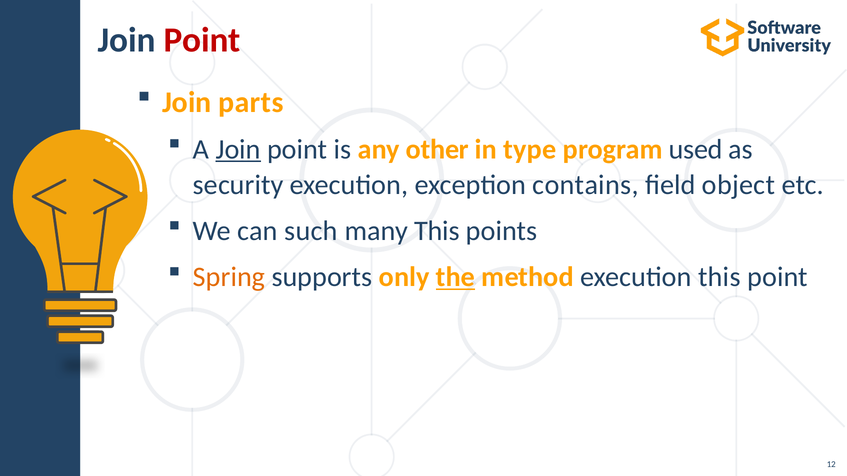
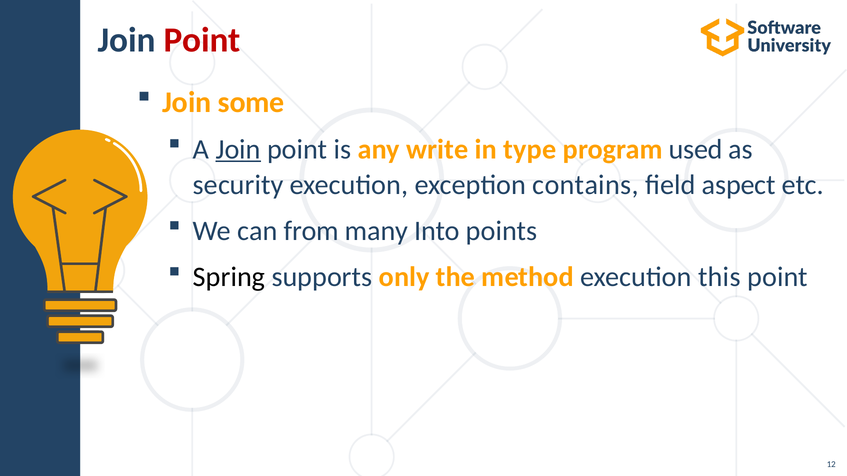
parts: parts -> some
other: other -> write
object: object -> aspect
such: such -> from
many This: This -> Into
Spring colour: orange -> black
the underline: present -> none
